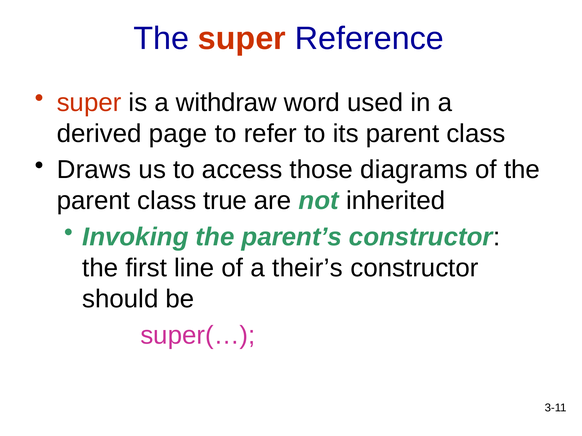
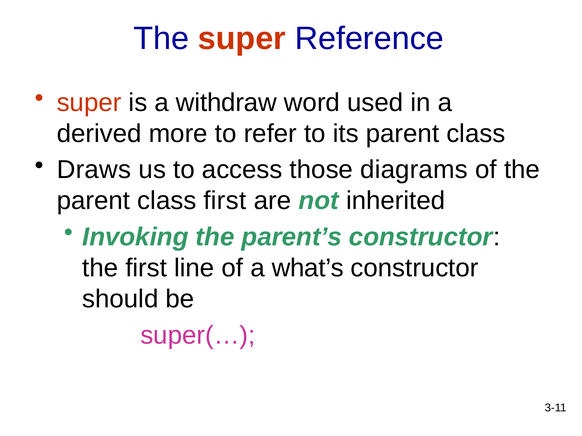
page: page -> more
class true: true -> first
their’s: their’s -> what’s
